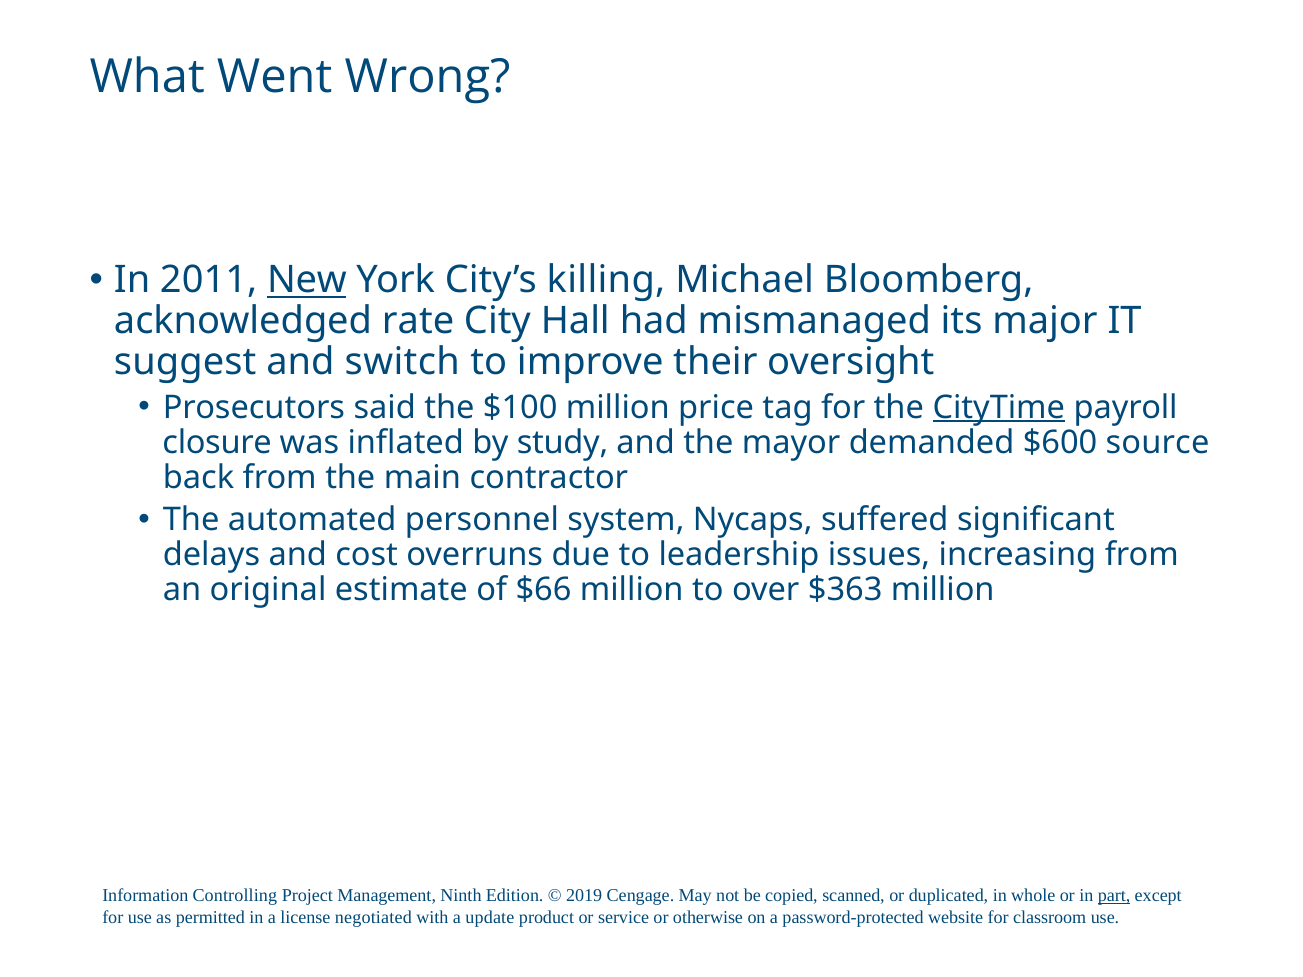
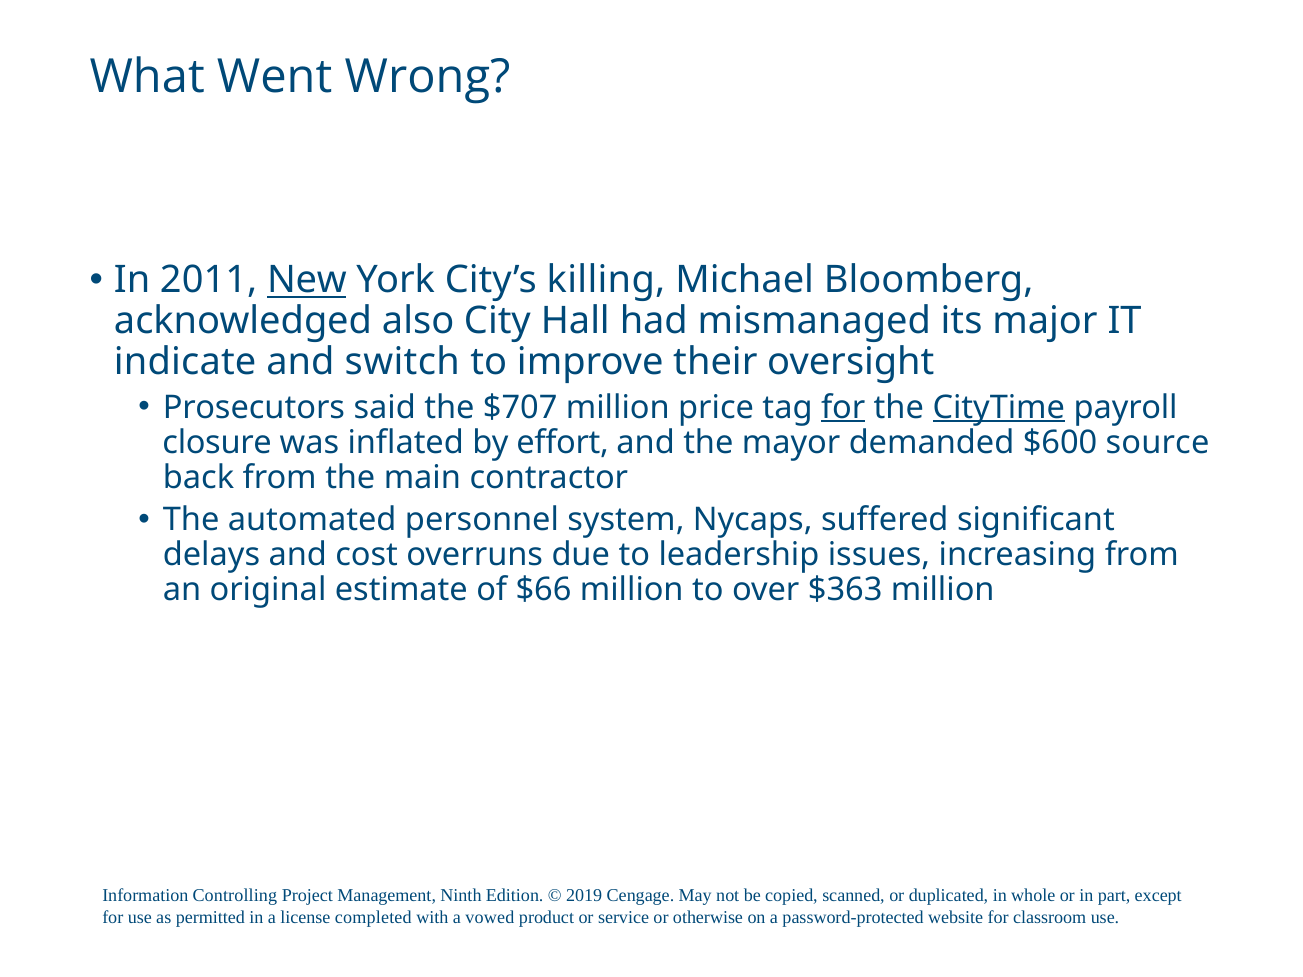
rate: rate -> also
suggest: suggest -> indicate
$100: $100 -> $707
for at (843, 407) underline: none -> present
study: study -> effort
part underline: present -> none
negotiated: negotiated -> completed
update: update -> vowed
